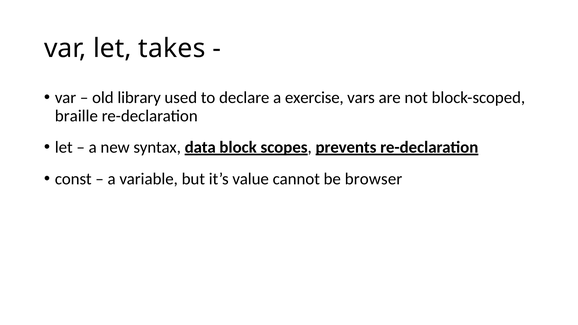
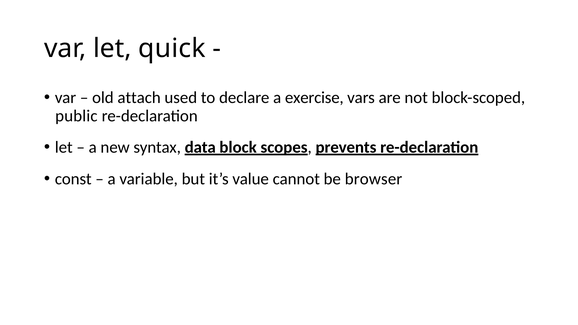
takes: takes -> quick
library: library -> attach
braille: braille -> public
